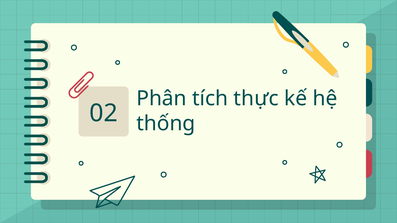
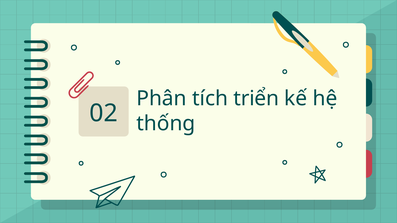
thực: thực -> triển
